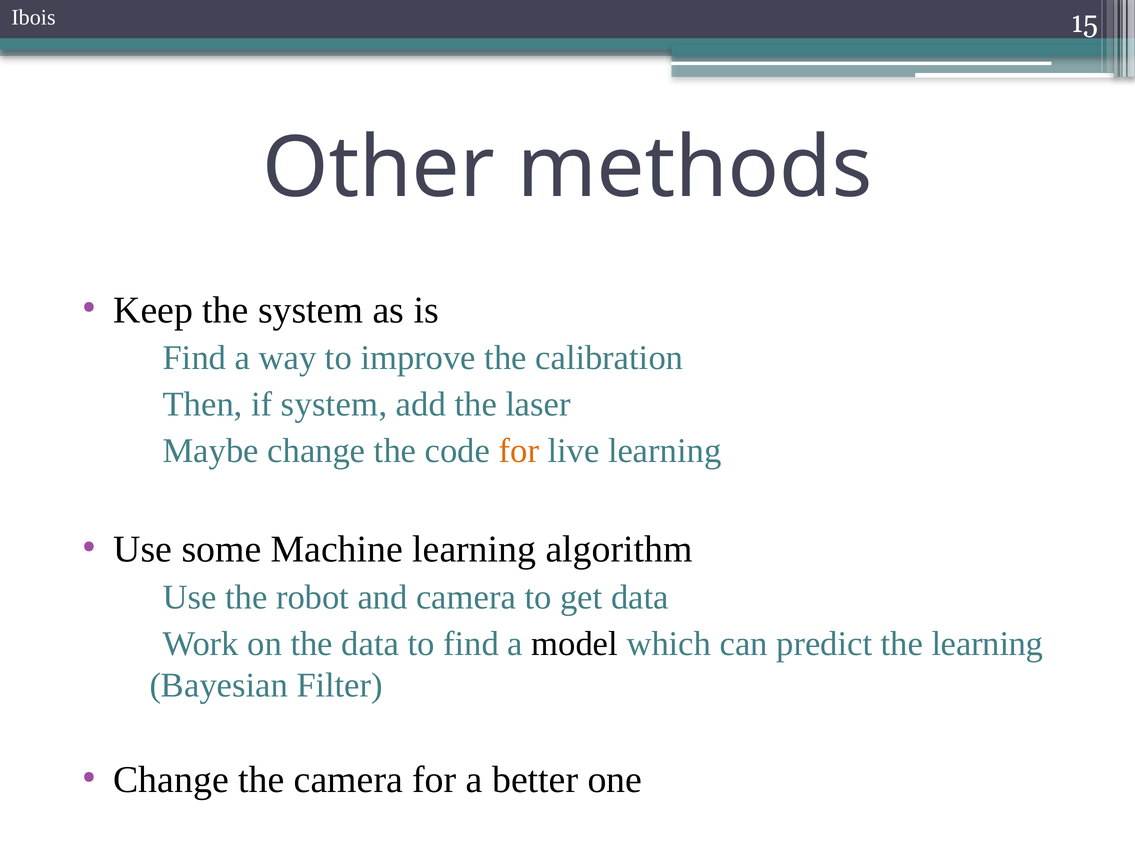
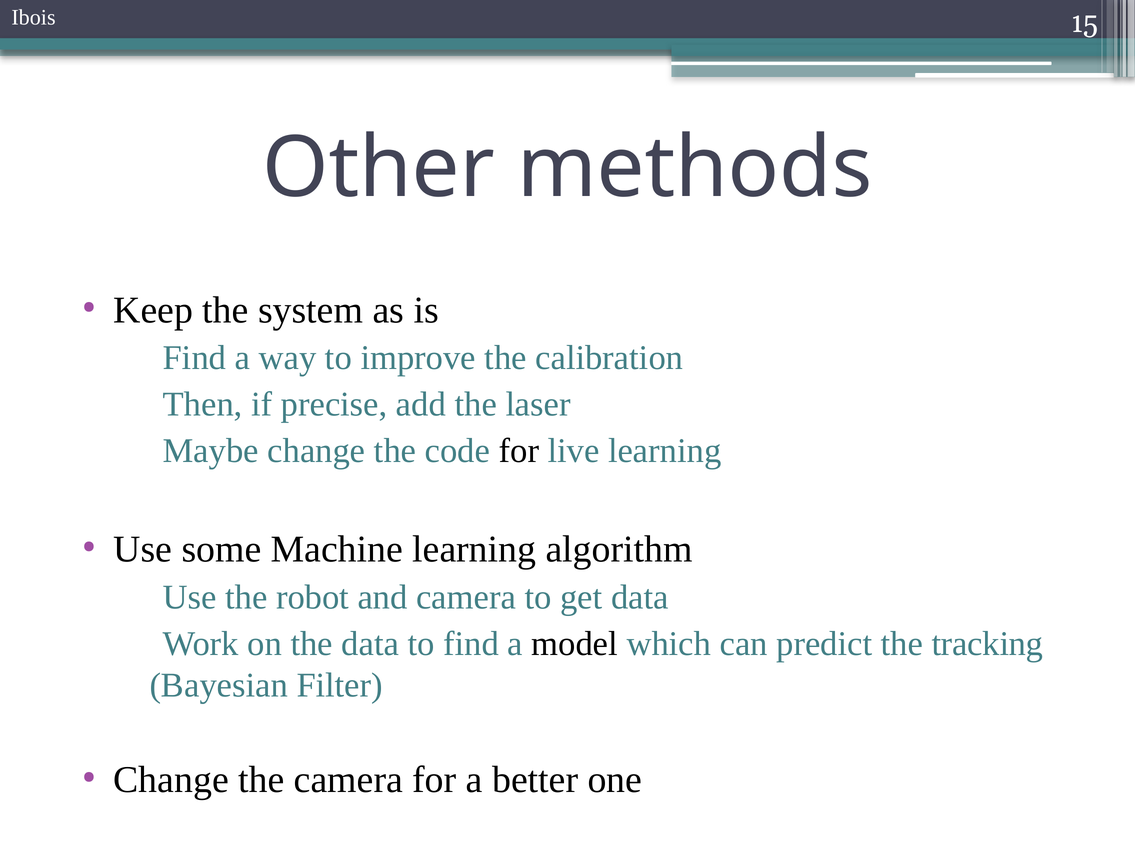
if system: system -> precise
for at (519, 451) colour: orange -> black
the learning: learning -> tracking
